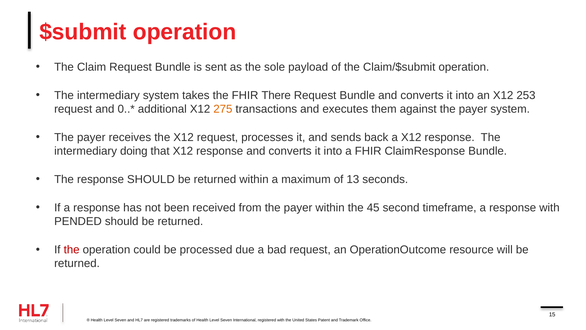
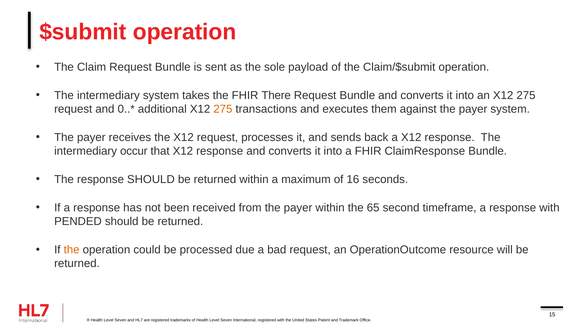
an X12 253: 253 -> 275
doing: doing -> occur
13: 13 -> 16
45: 45 -> 65
the at (72, 250) colour: red -> orange
